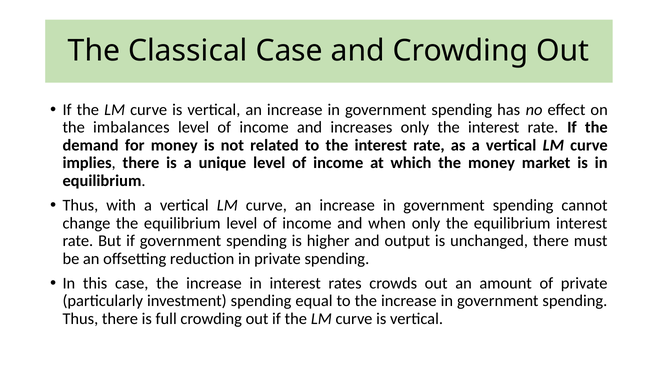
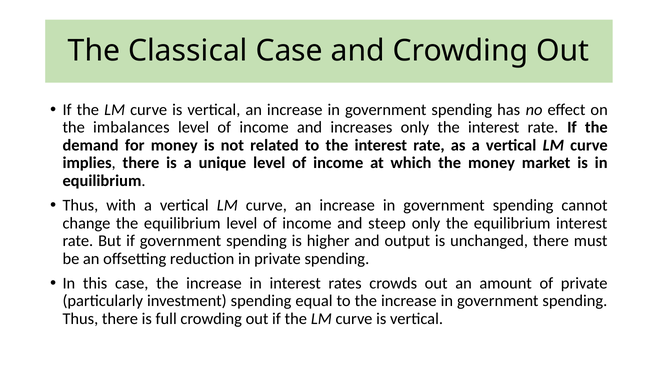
when: when -> steep
